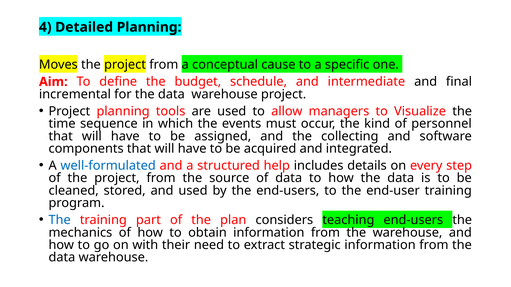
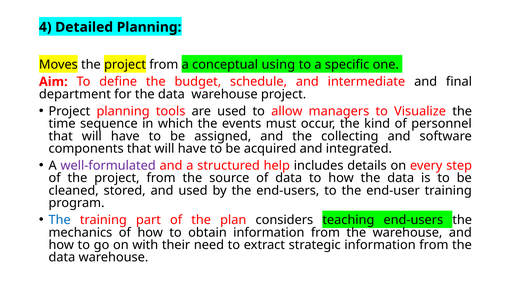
cause: cause -> using
incremental: incremental -> department
well-formulated colour: blue -> purple
